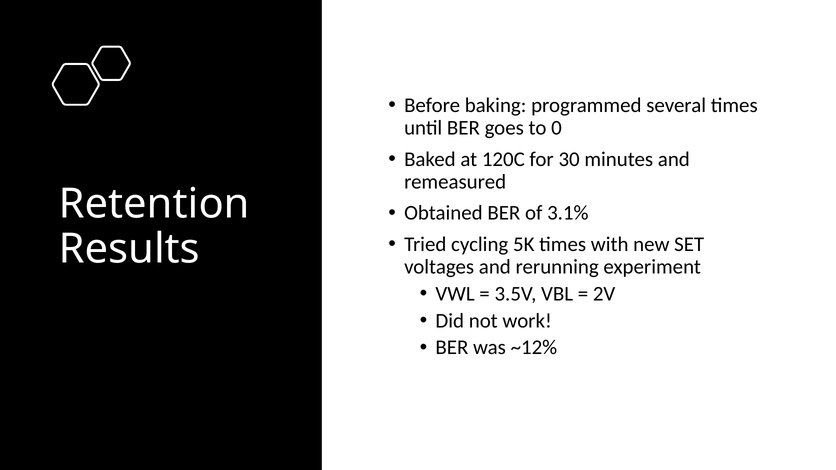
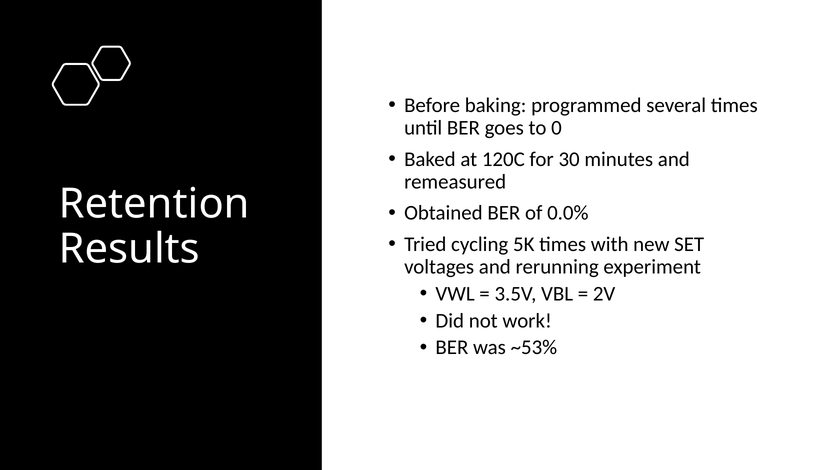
3.1%: 3.1% -> 0.0%
~12%: ~12% -> ~53%
